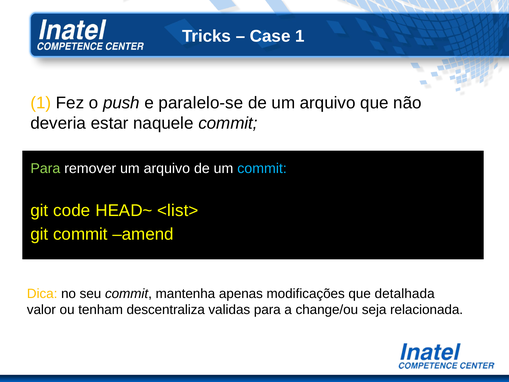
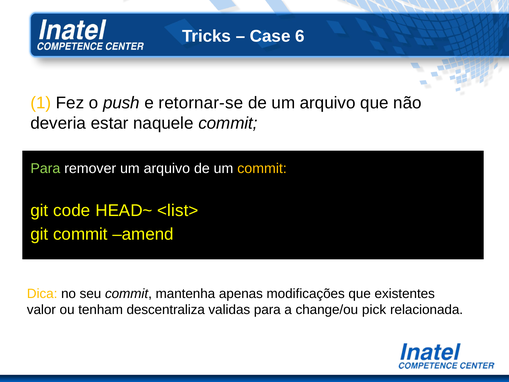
Case 1: 1 -> 6
paralelo-se: paralelo-se -> retornar-se
commit at (262, 168) colour: light blue -> yellow
detalhada: detalhada -> existentes
seja: seja -> pick
